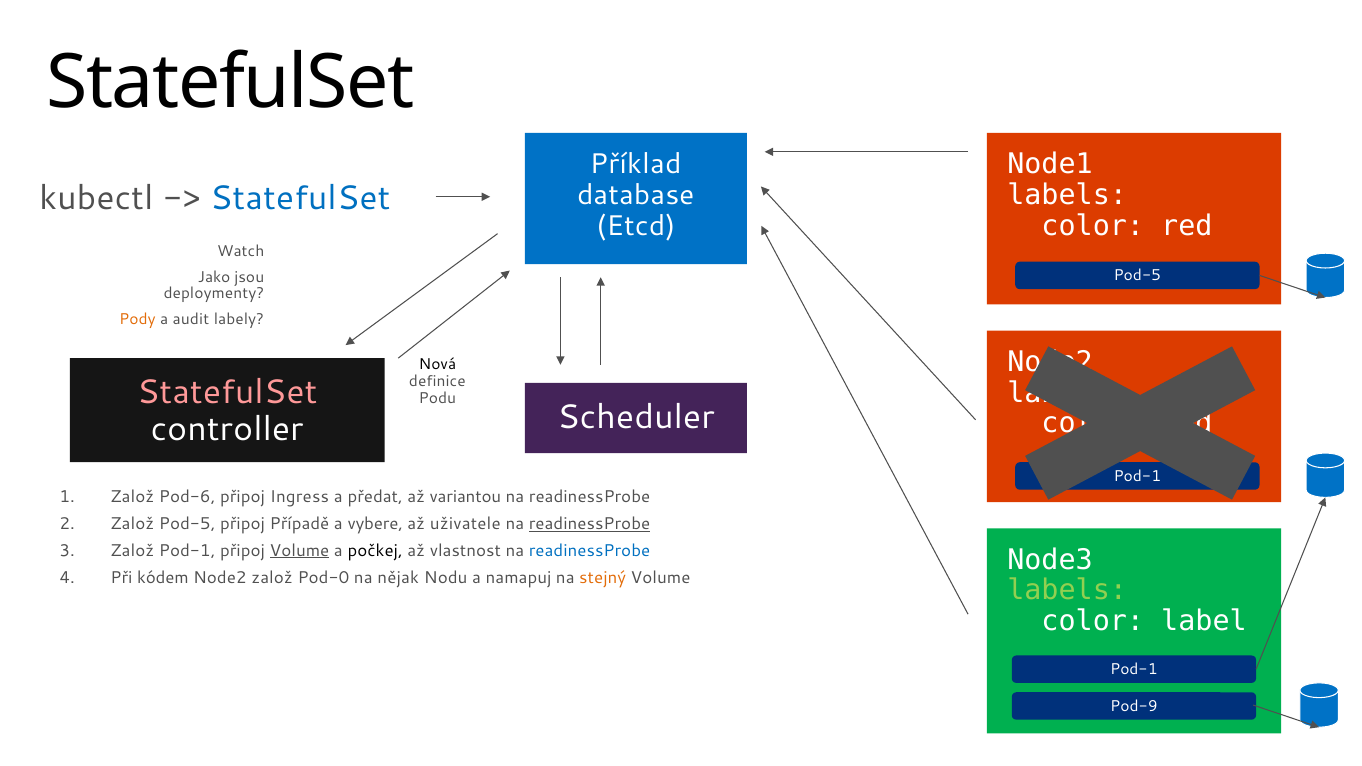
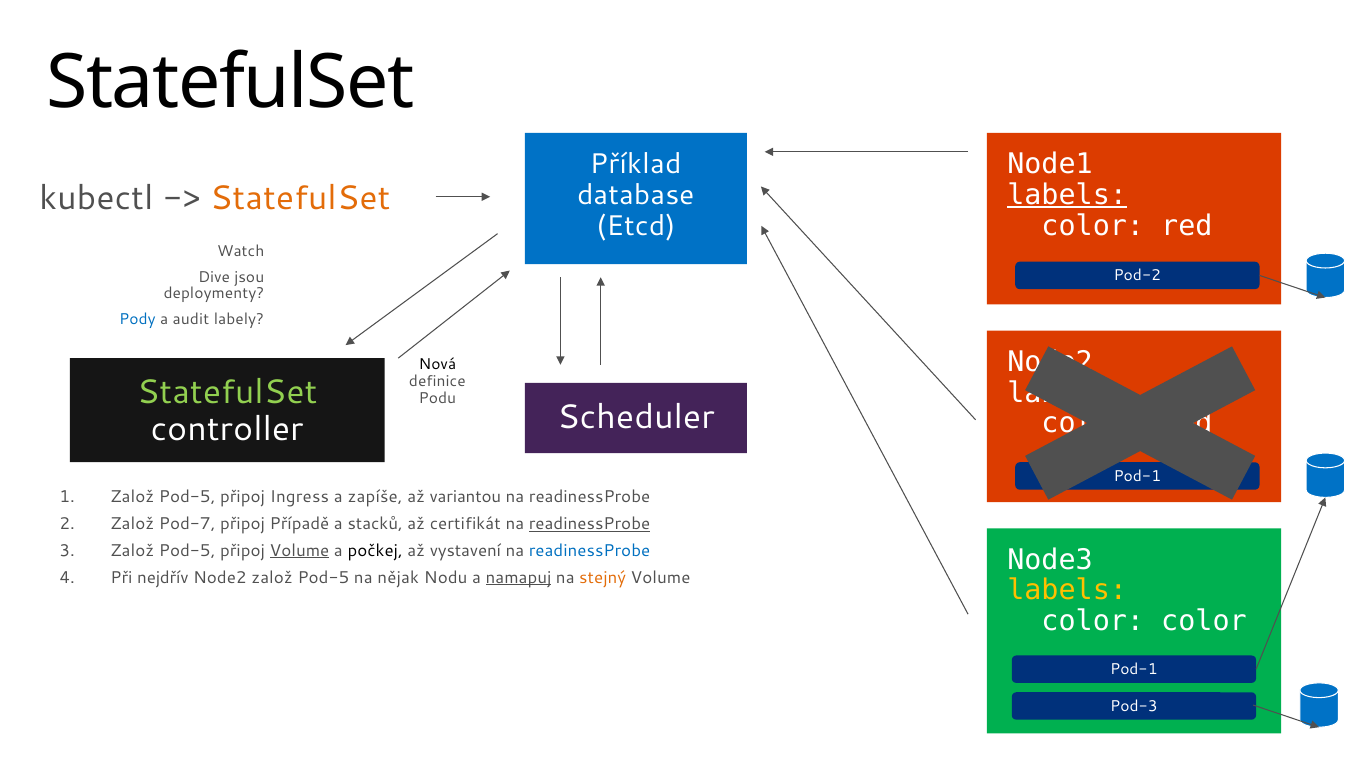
labels at (1067, 195) underline: none -> present
StatefulSet at (300, 198) colour: blue -> orange
Pod-5 at (1137, 275): Pod-5 -> Pod-2
Jako: Jako -> Dive
Pody colour: orange -> blue
StatefulSet at (227, 393) colour: pink -> light green
Pod-6 at (187, 497): Pod-6 -> Pod-5
předat: předat -> zapíše
Založ Pod-5: Pod-5 -> Pod-7
vybere: vybere -> stacků
uživatele: uživatele -> certifikát
Pod-1 at (187, 551): Pod-1 -> Pod-5
vlastnost: vlastnost -> vystavení
kódem: kódem -> nejdřív
Node2 založ Pod-0: Pod-0 -> Pod-5
namapuj underline: none -> present
labels at (1067, 591) colour: light green -> yellow
color label: label -> color
Pod-9: Pod-9 -> Pod-3
